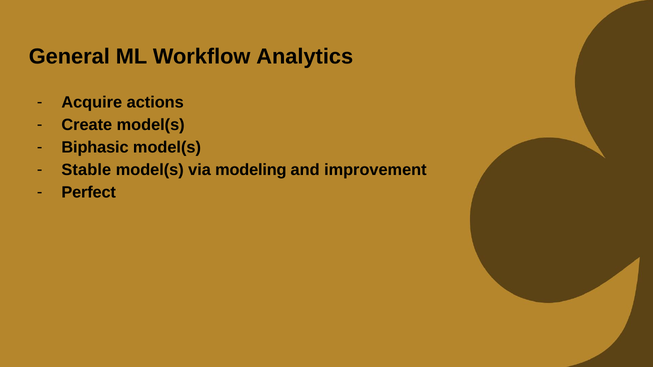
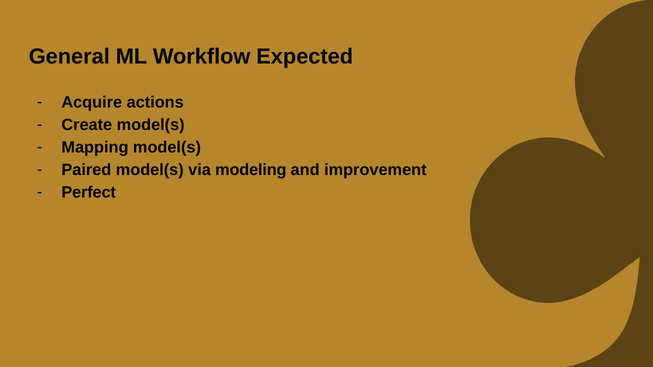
Analytics: Analytics -> Expected
Biphasic: Biphasic -> Mapping
Stable: Stable -> Paired
